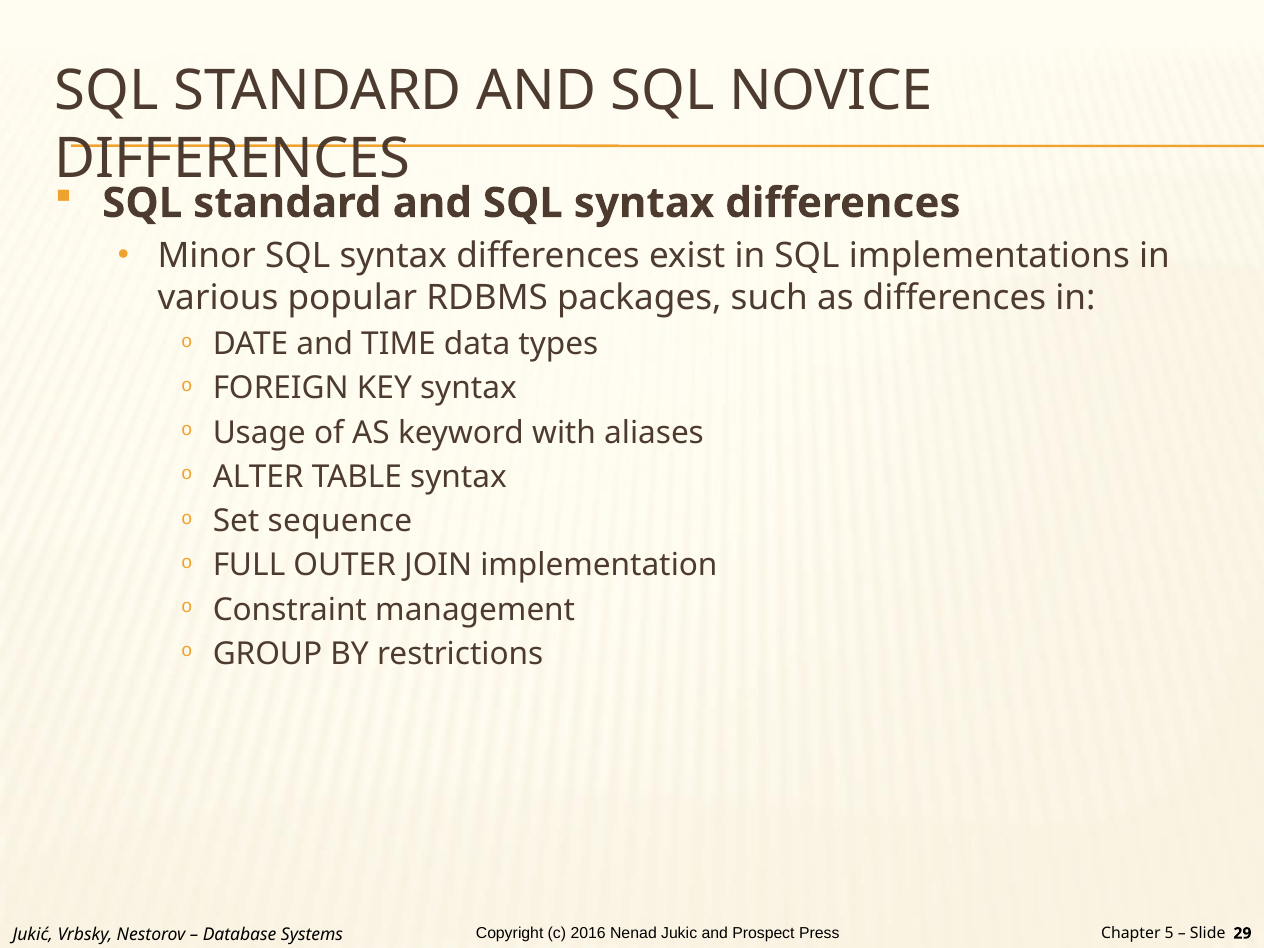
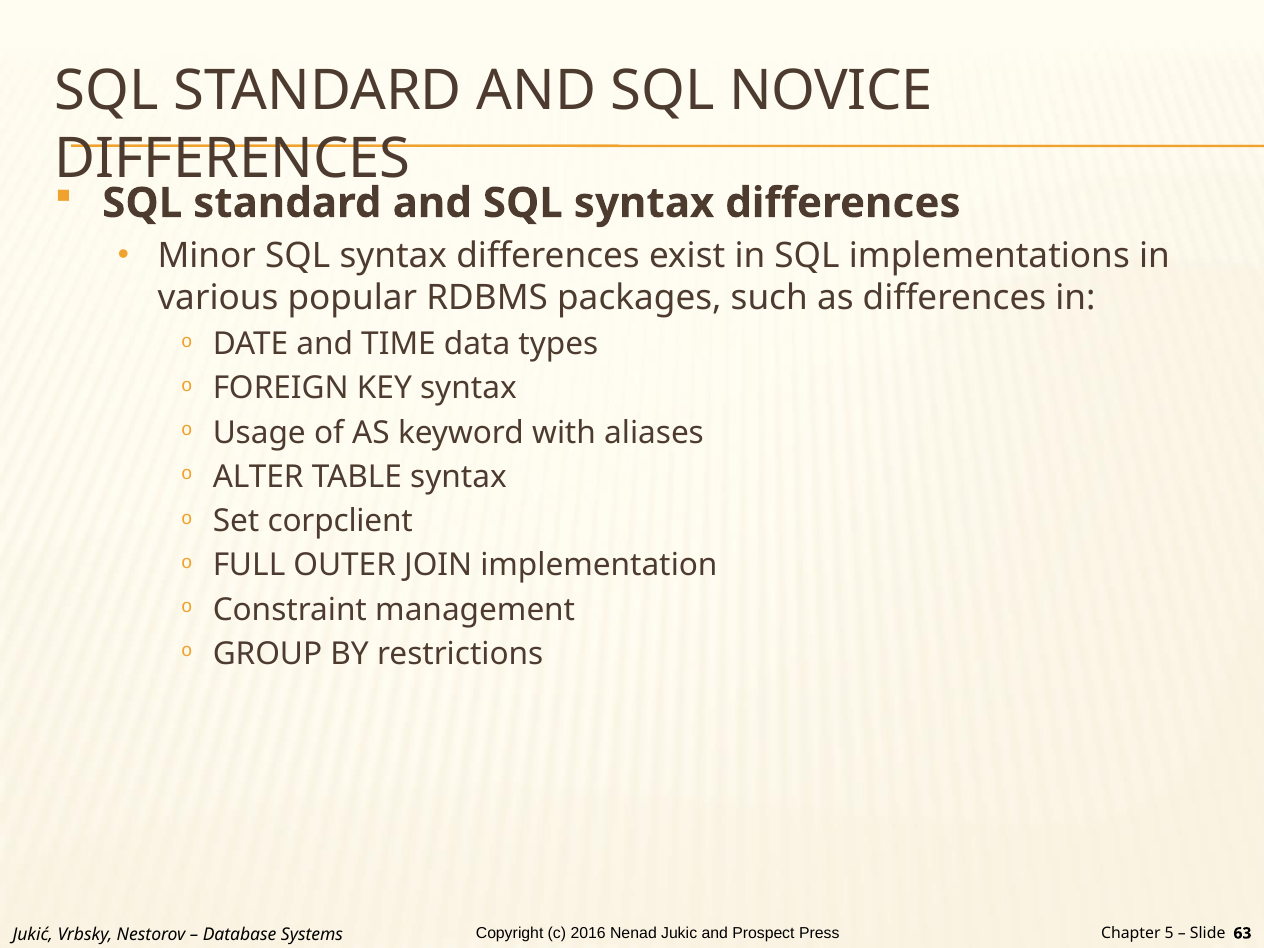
sequence: sequence -> corpclient
29: 29 -> 63
